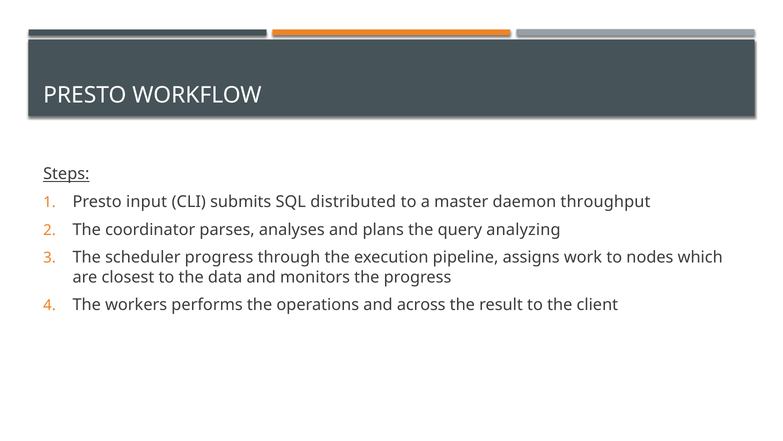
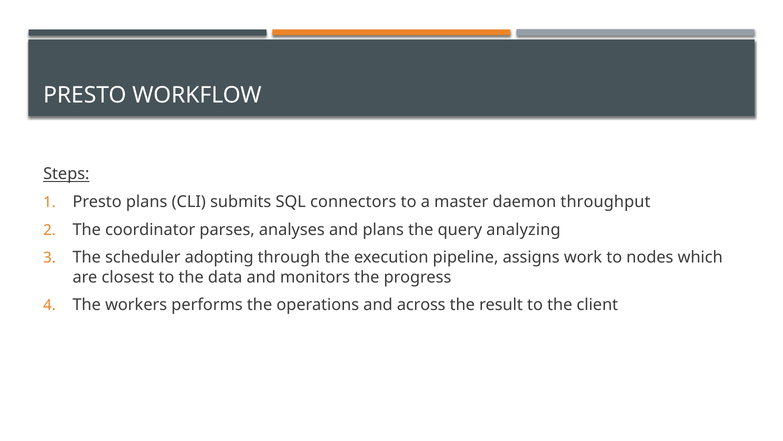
Presto input: input -> plans
distributed: distributed -> connectors
scheduler progress: progress -> adopting
